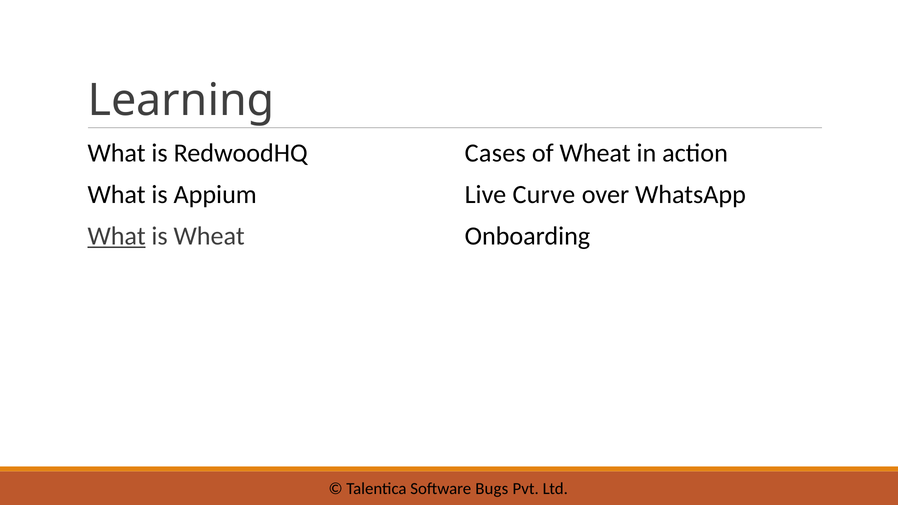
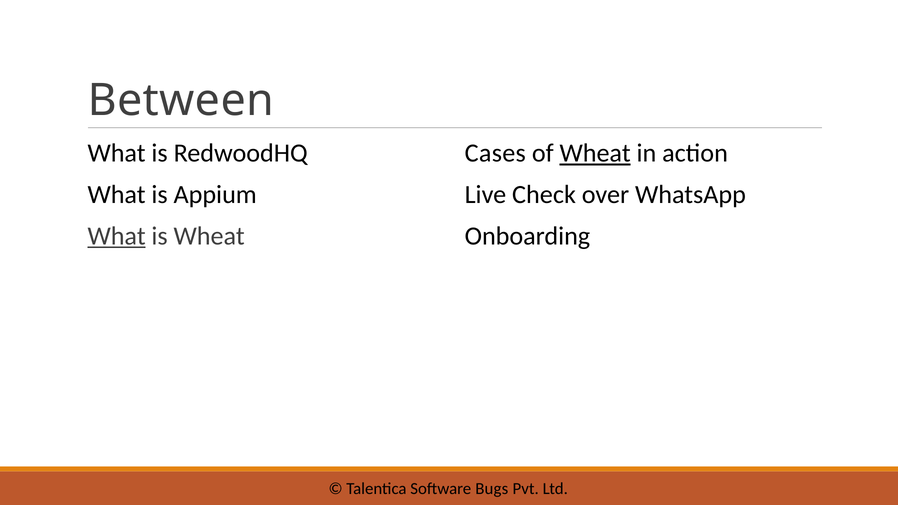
Learning: Learning -> Between
Wheat at (595, 153) underline: none -> present
Curve: Curve -> Check
